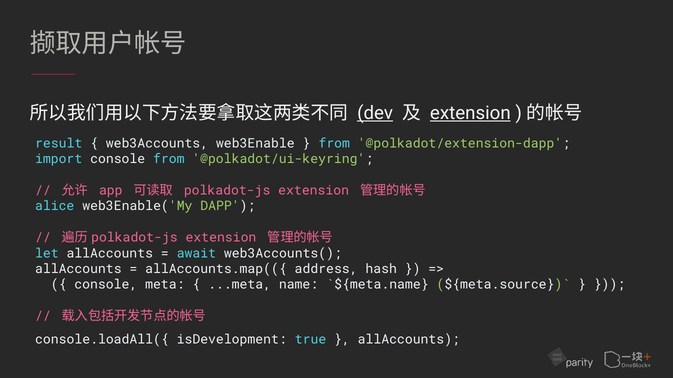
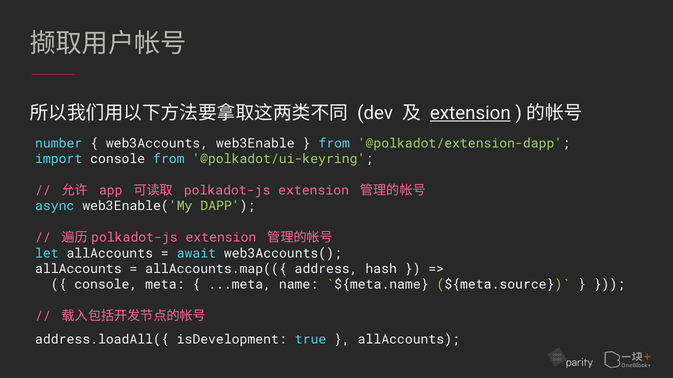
dev underline: present -> none
result: result -> number
alice: alice -> async
console.loadAll({: console.loadAll({ -> address.loadAll({
